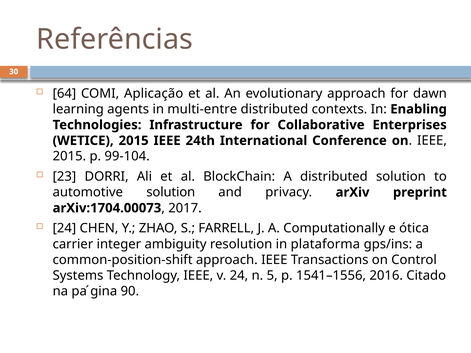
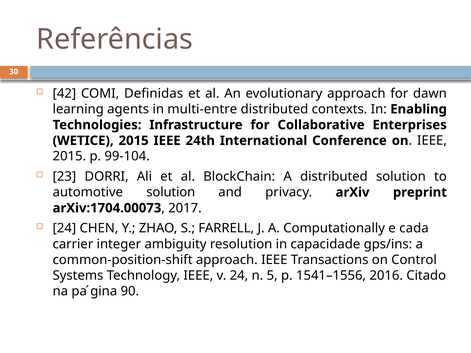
64: 64 -> 42
Aplicação: Aplicação -> Definidas
ótica: ótica -> cada
plataforma: plataforma -> capacidade
